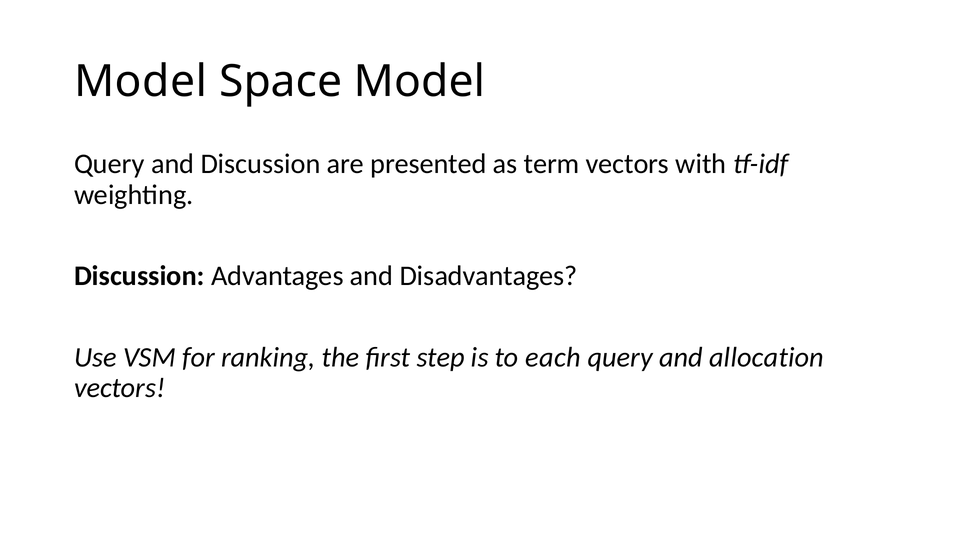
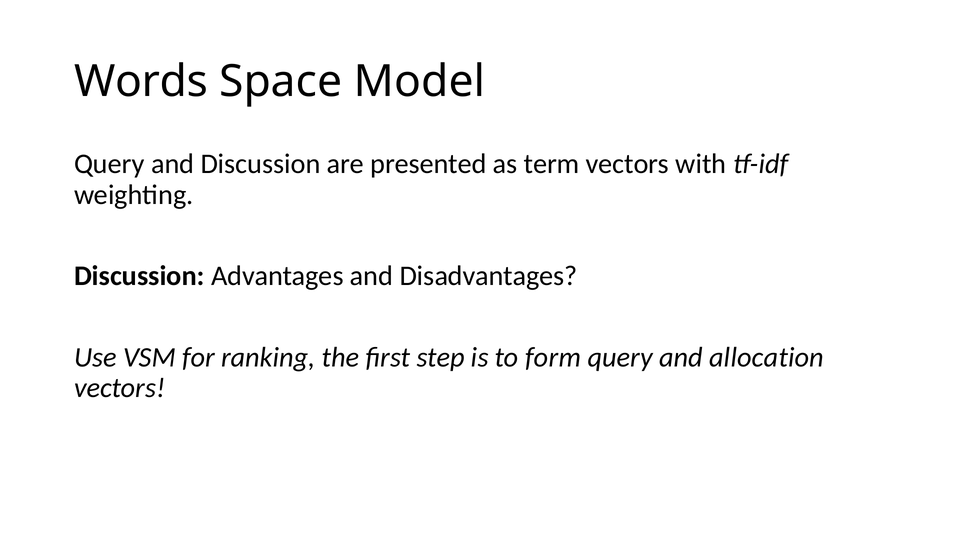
Model at (141, 82): Model -> Words
each: each -> form
